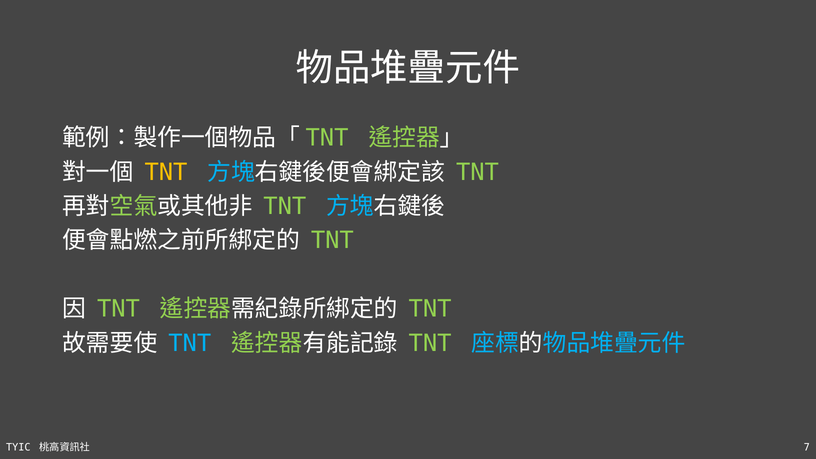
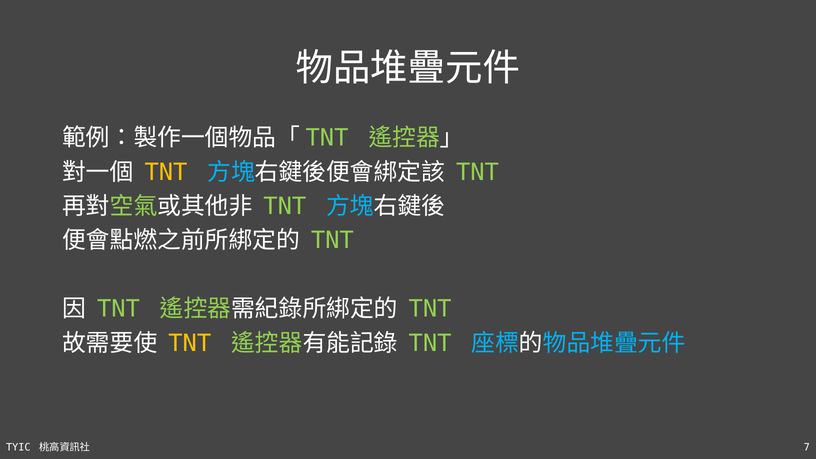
TNT at (190, 343) colour: light blue -> yellow
